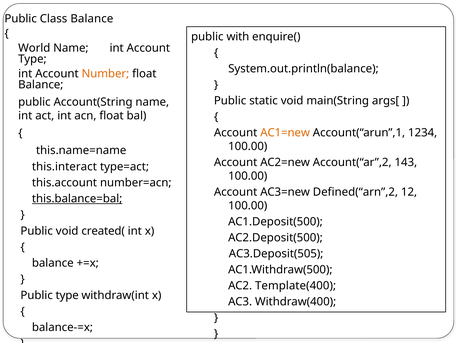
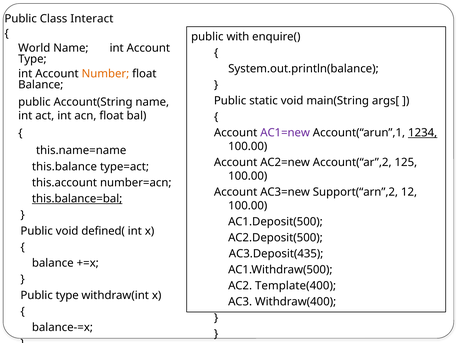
Class Balance: Balance -> Interact
AC1=new colour: orange -> purple
1234 underline: none -> present
143: 143 -> 125
this.interact: this.interact -> this.balance
Defined(“arn”,2: Defined(“arn”,2 -> Support(“arn”,2
created(: created( -> defined(
AC3.Deposit(505: AC3.Deposit(505 -> AC3.Deposit(435
